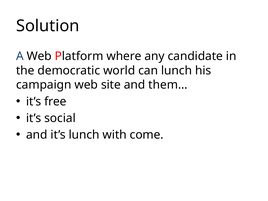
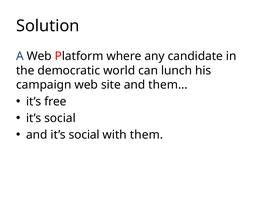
and it’s lunch: lunch -> social
come: come -> them
